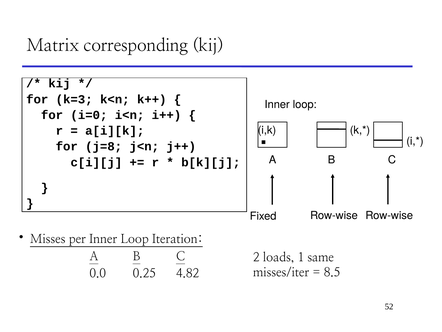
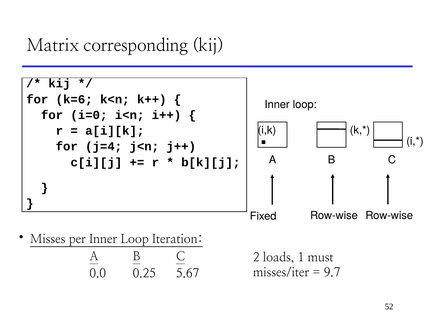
k=3: k=3 -> k=6
j=8: j=8 -> j=4
same: same -> must
8.5: 8.5 -> 9.7
4.82: 4.82 -> 5.67
